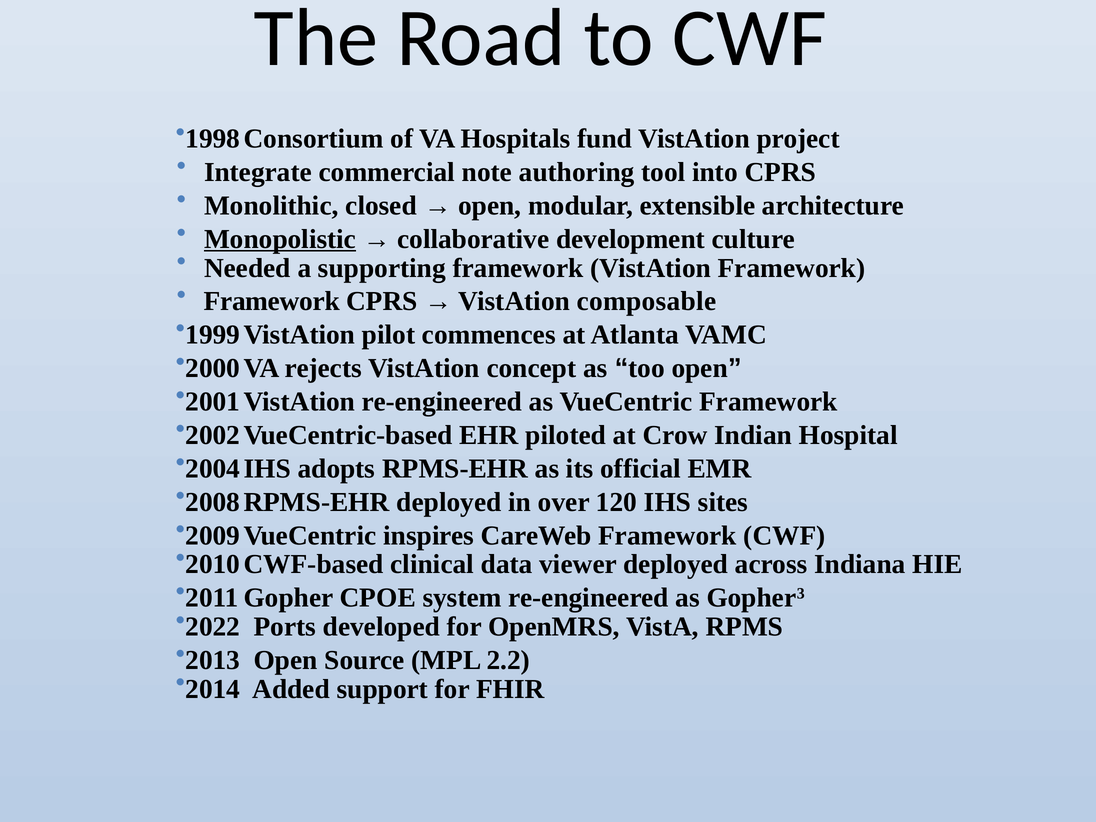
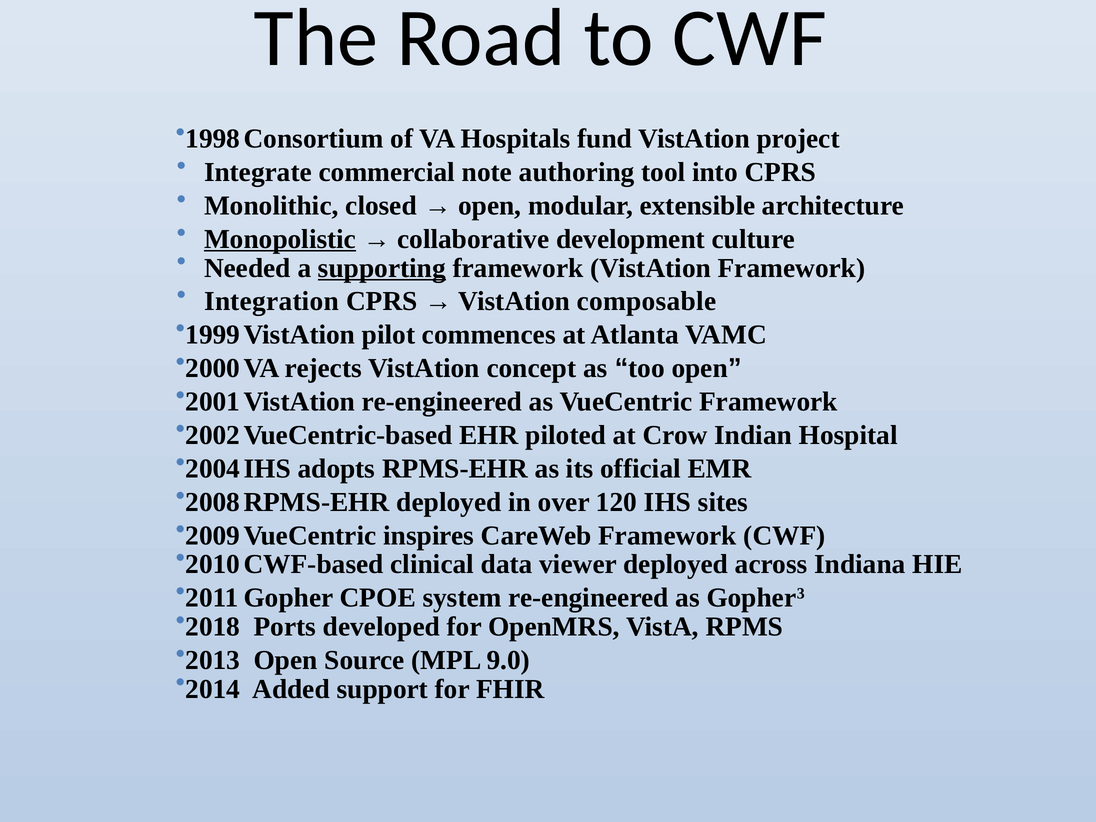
supporting underline: none -> present
Framework at (272, 301): Framework -> Integration
2022: 2022 -> 2018
2.2: 2.2 -> 9.0
